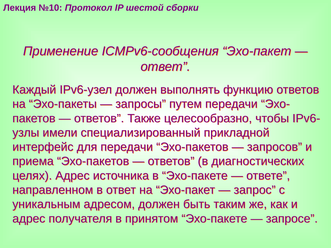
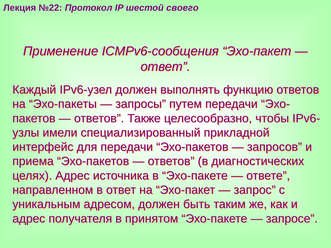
№10: №10 -> №22
сборки: сборки -> своего
